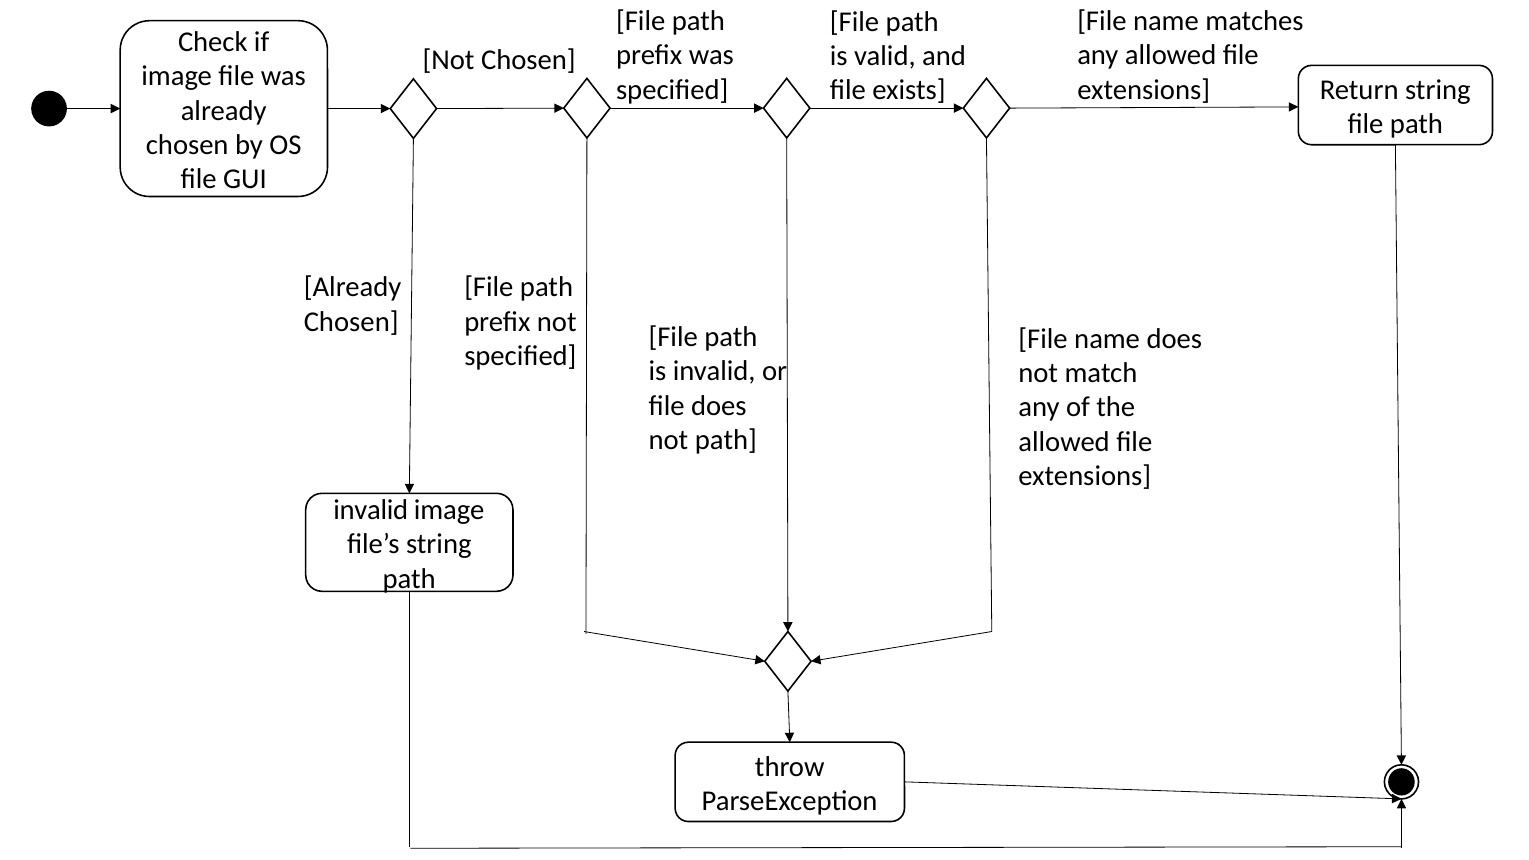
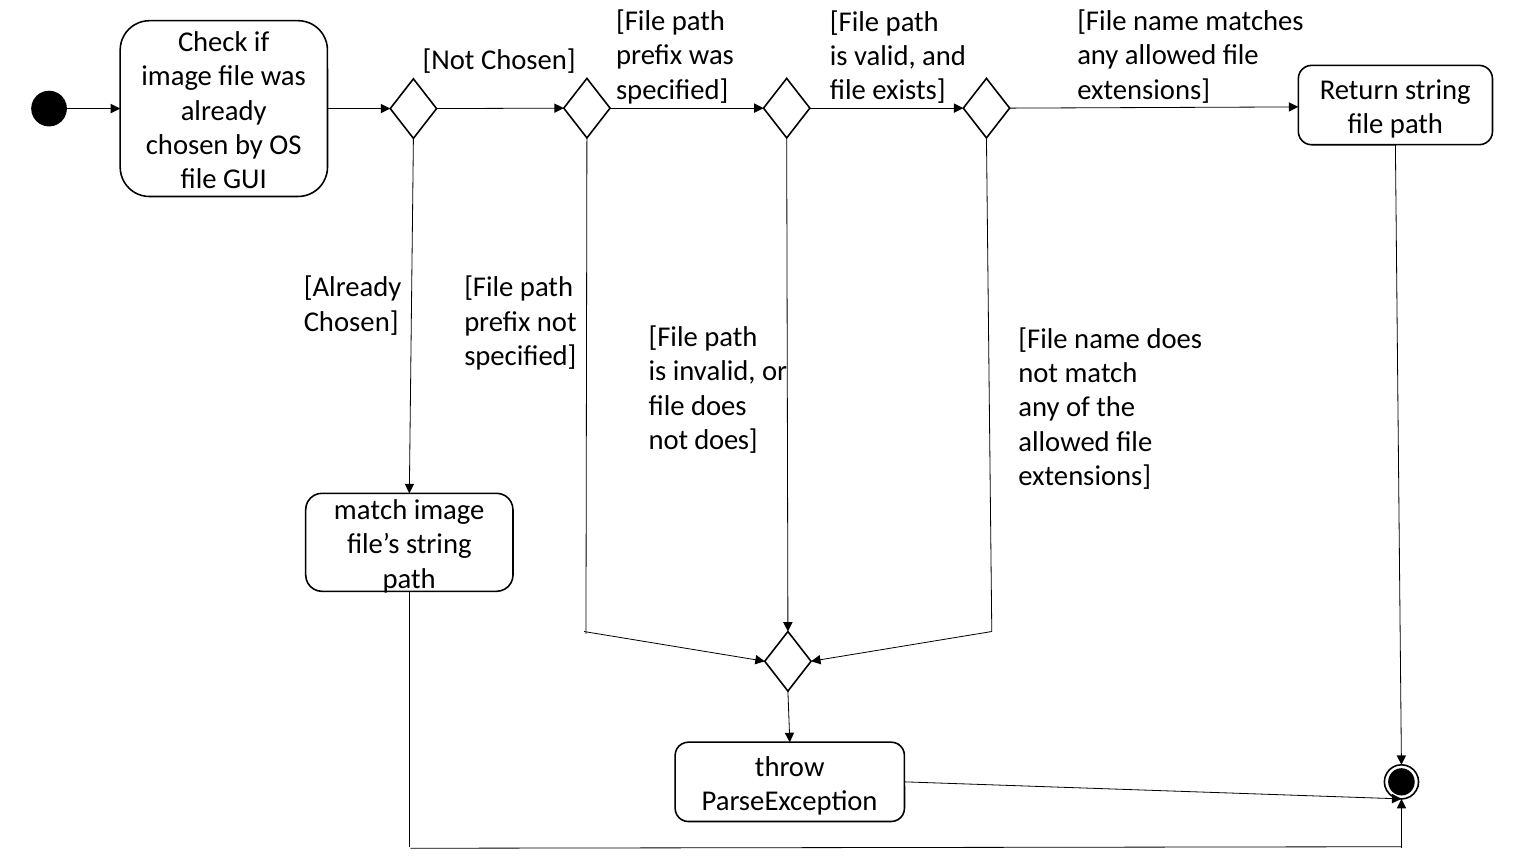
not path: path -> does
invalid at (371, 510): invalid -> match
